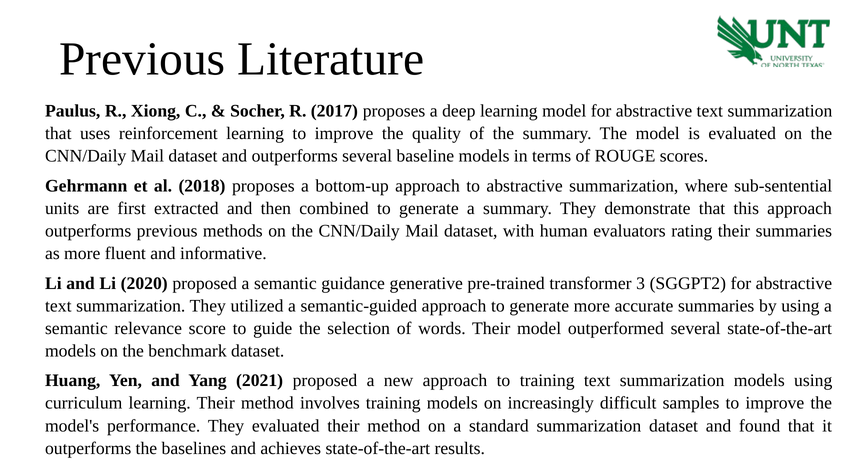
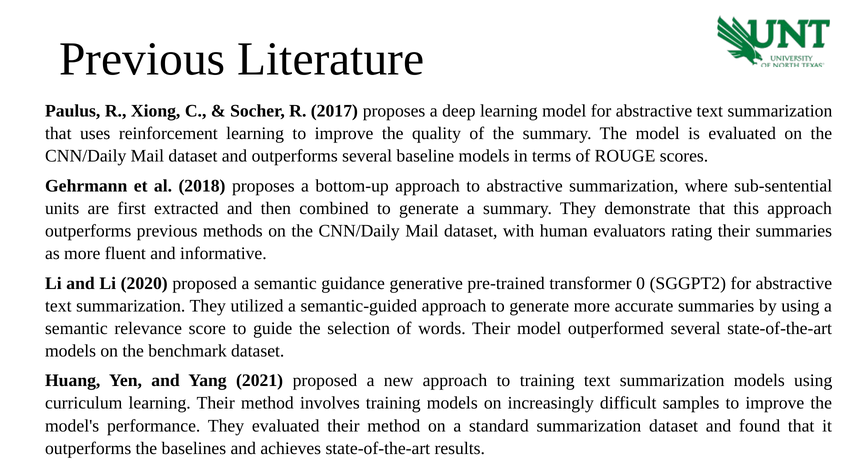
3: 3 -> 0
